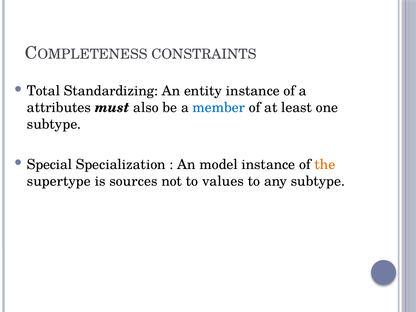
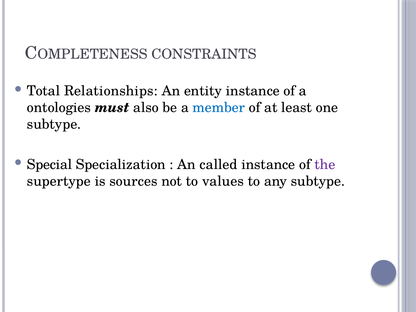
Standardizing: Standardizing -> Relationships
attributes: attributes -> ontologies
model: model -> called
the colour: orange -> purple
